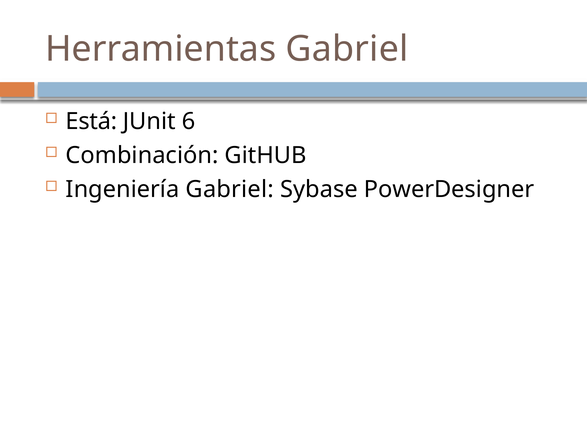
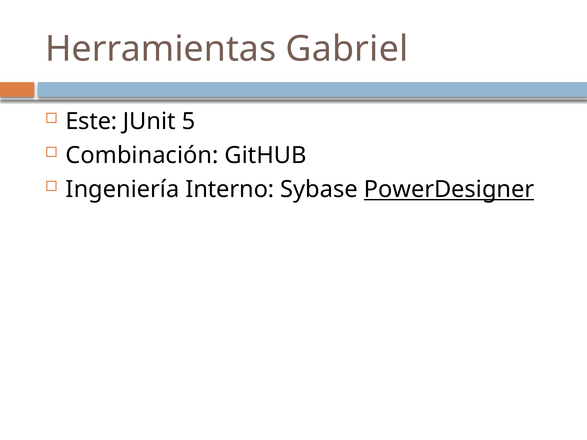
Está: Está -> Este
6: 6 -> 5
Ingeniería Gabriel: Gabriel -> Interno
PowerDesigner underline: none -> present
